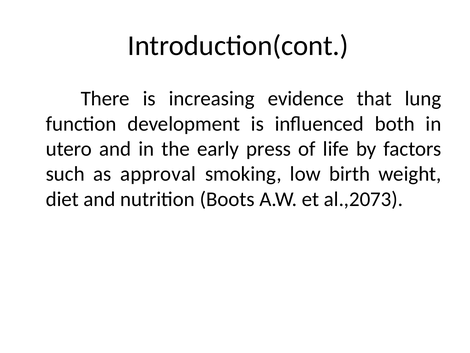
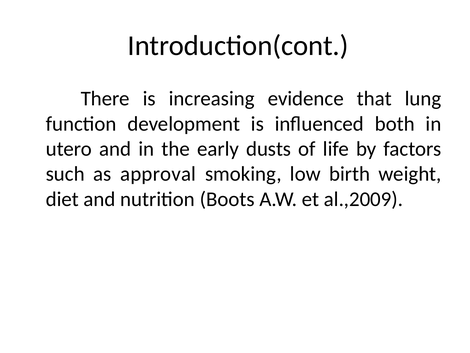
press: press -> dusts
al.,2073: al.,2073 -> al.,2009
